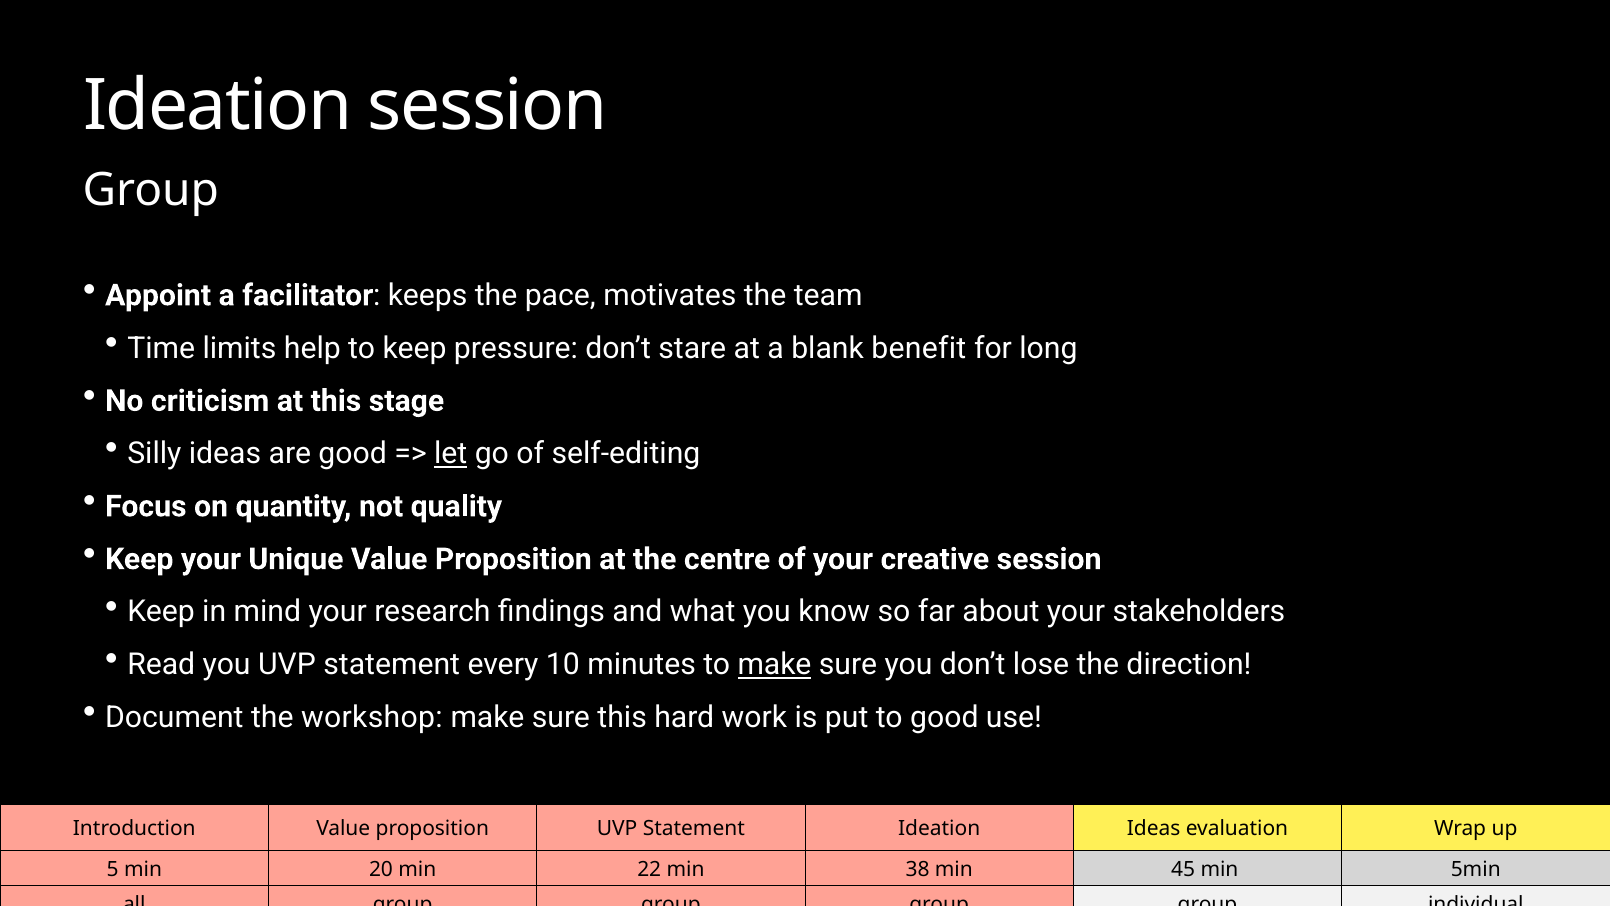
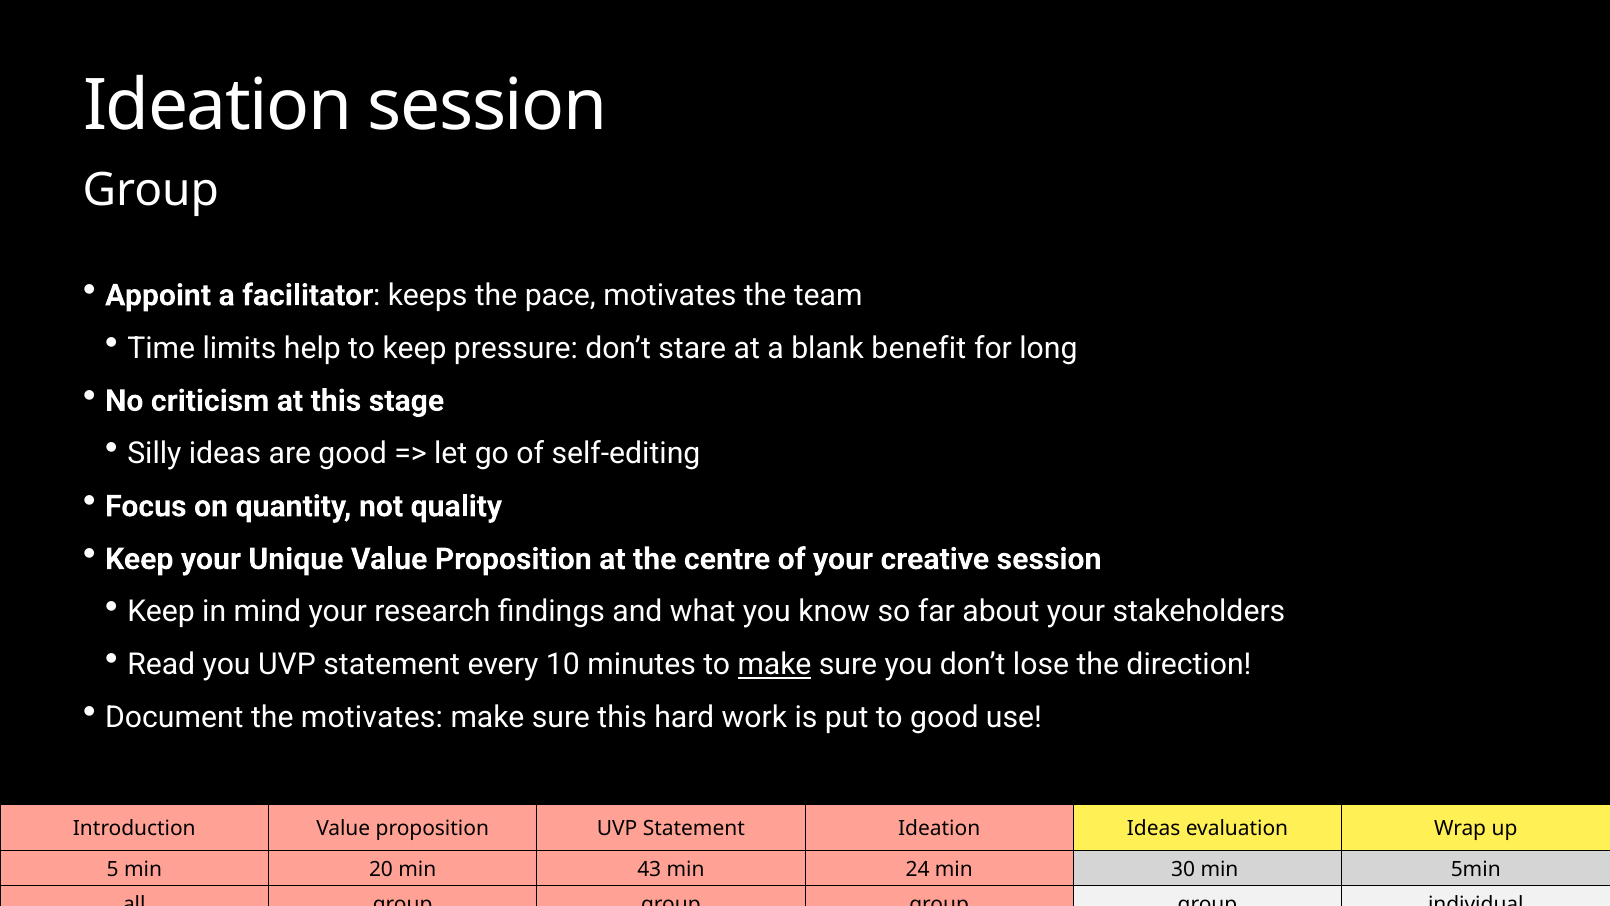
let underline: present -> none
the workshop: workshop -> motivates
22: 22 -> 43
38: 38 -> 24
45: 45 -> 30
